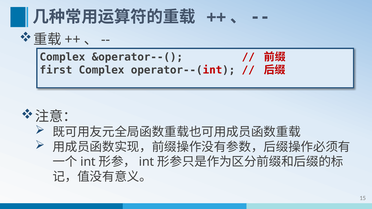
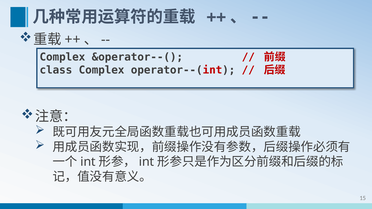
first: first -> class
